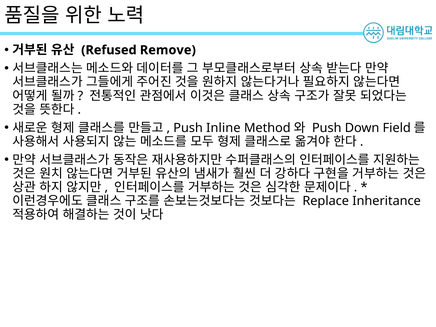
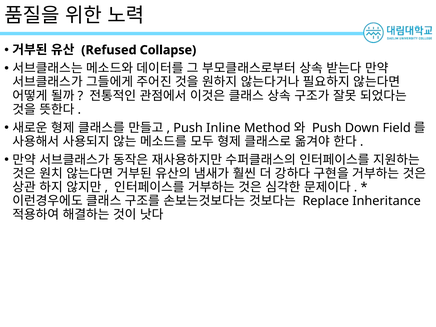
Remove: Remove -> Collapse
